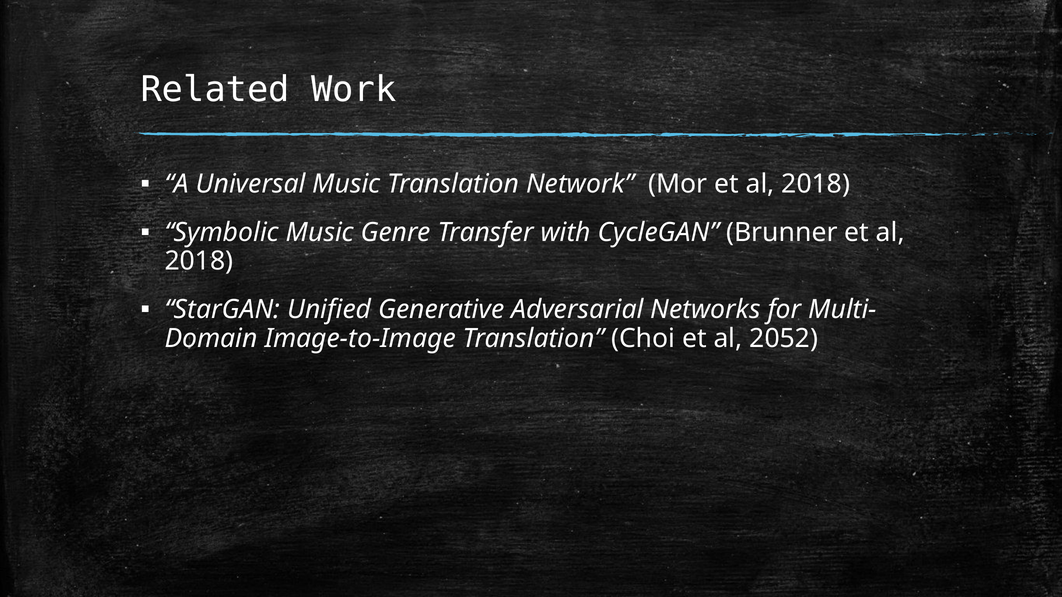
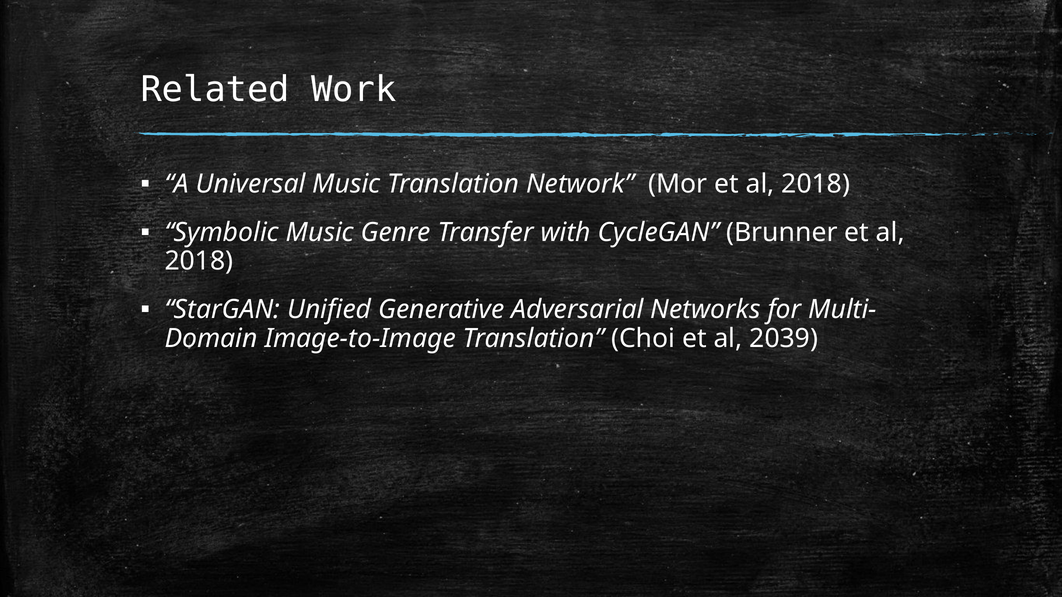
2052: 2052 -> 2039
